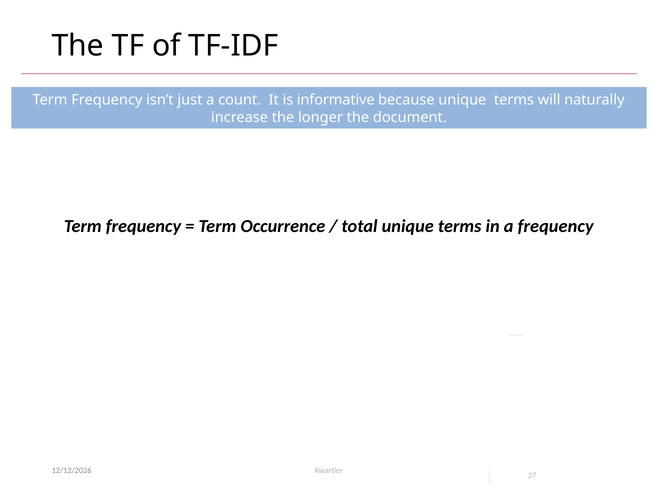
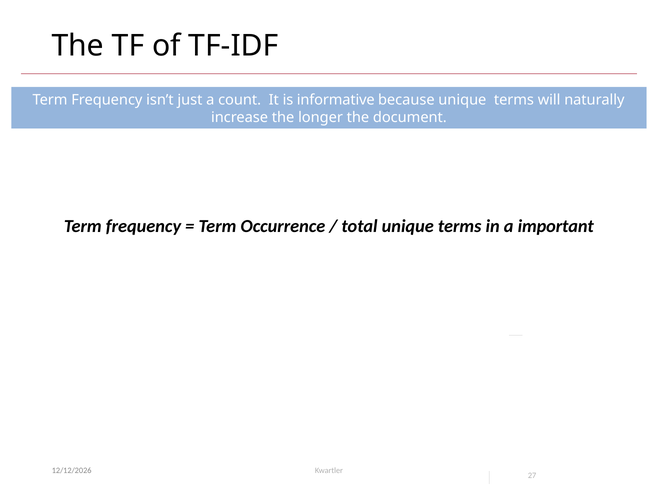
a frequency: frequency -> important
